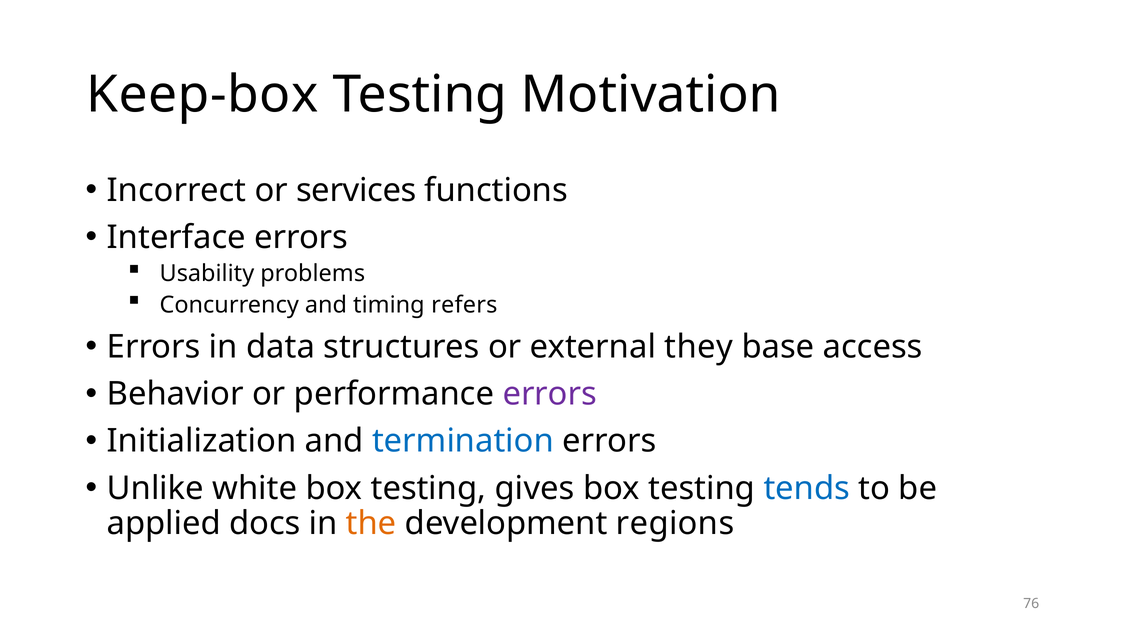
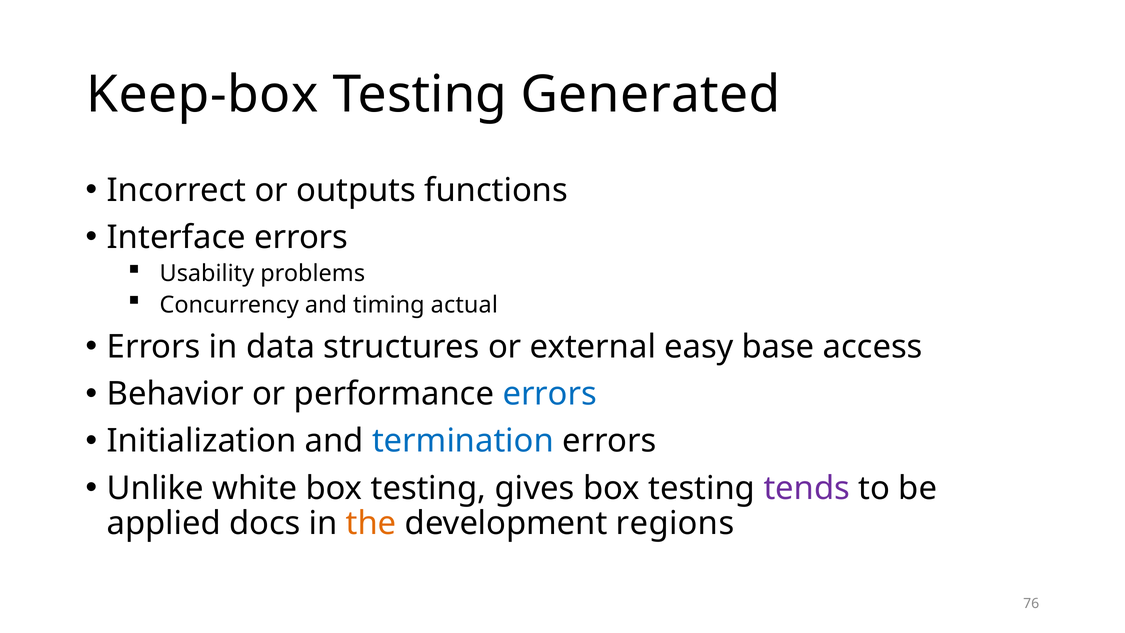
Motivation: Motivation -> Generated
services: services -> outputs
refers: refers -> actual
they: they -> easy
errors at (550, 394) colour: purple -> blue
tends colour: blue -> purple
